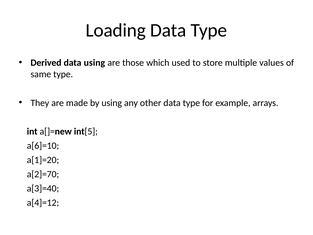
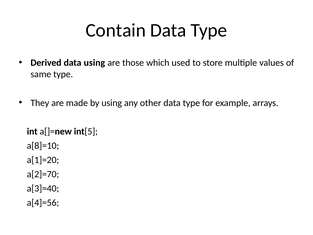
Loading: Loading -> Contain
a[6]=10: a[6]=10 -> a[8]=10
a[4]=12: a[4]=12 -> a[4]=56
